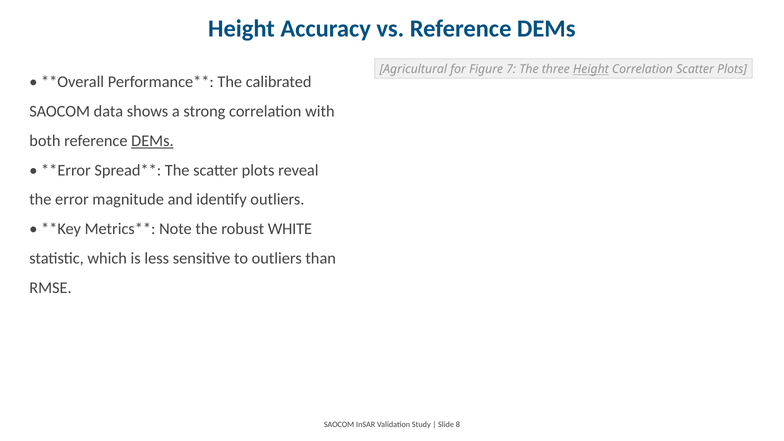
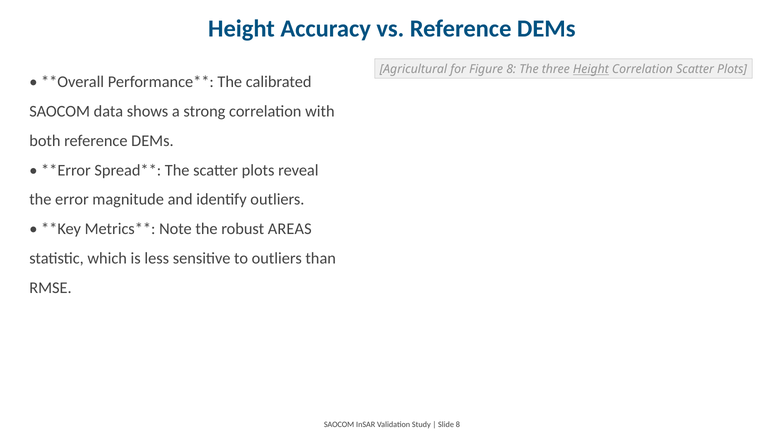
Figure 7: 7 -> 8
DEMs at (152, 141) underline: present -> none
WHITE: WHITE -> AREAS
